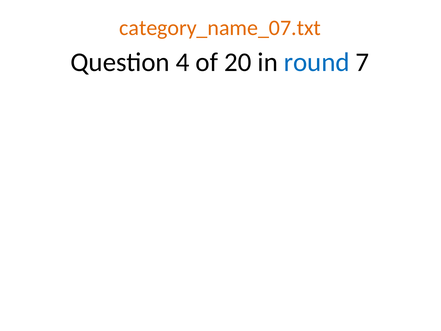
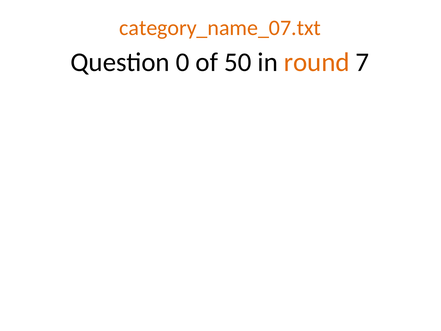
4: 4 -> 0
20: 20 -> 50
round colour: blue -> orange
